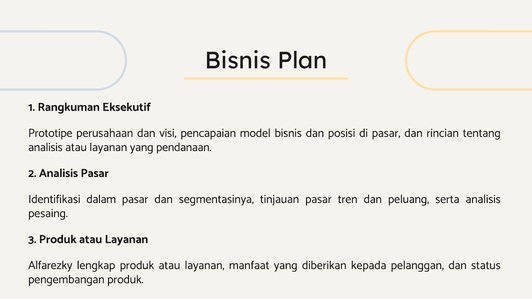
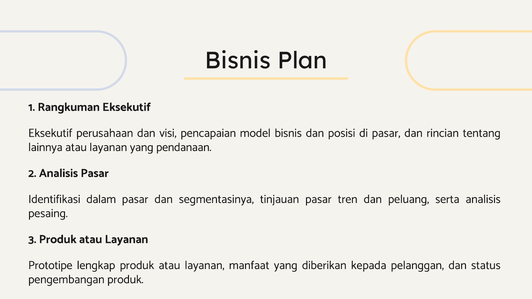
Prototipe at (50, 133): Prototipe -> Eksekutif
analisis at (45, 147): analisis -> lainnya
Alfarezky: Alfarezky -> Prototipe
